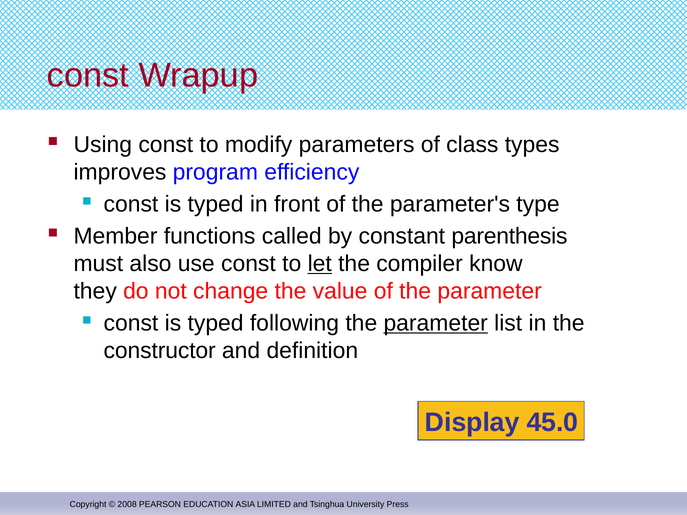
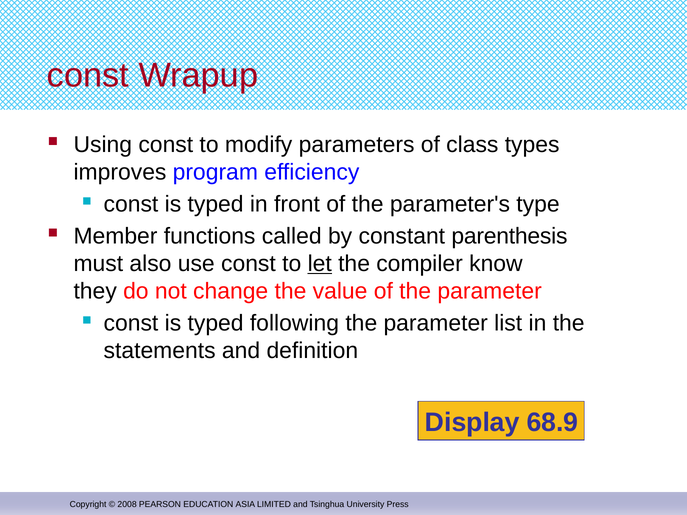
parameter at (436, 323) underline: present -> none
constructor: constructor -> statements
45.0: 45.0 -> 68.9
